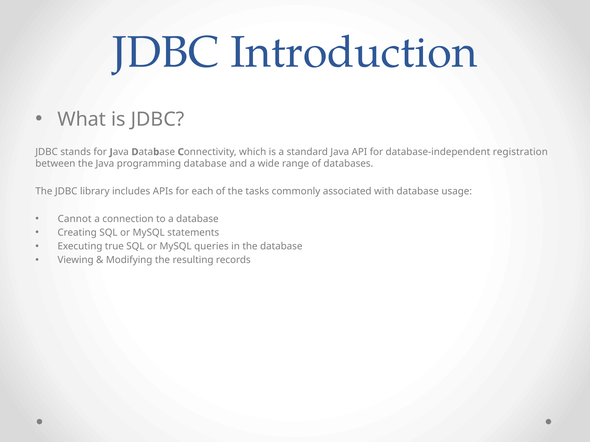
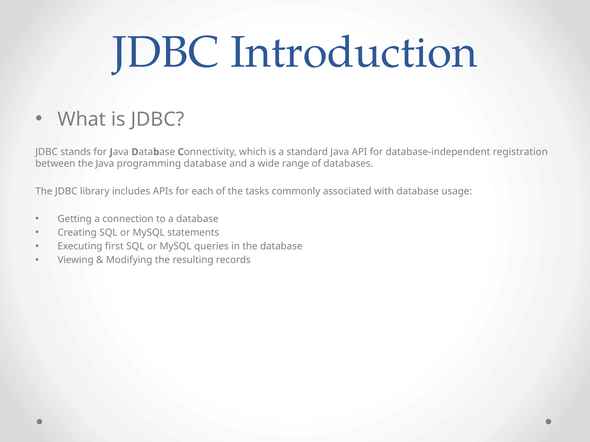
Cannot: Cannot -> Getting
true: true -> first
